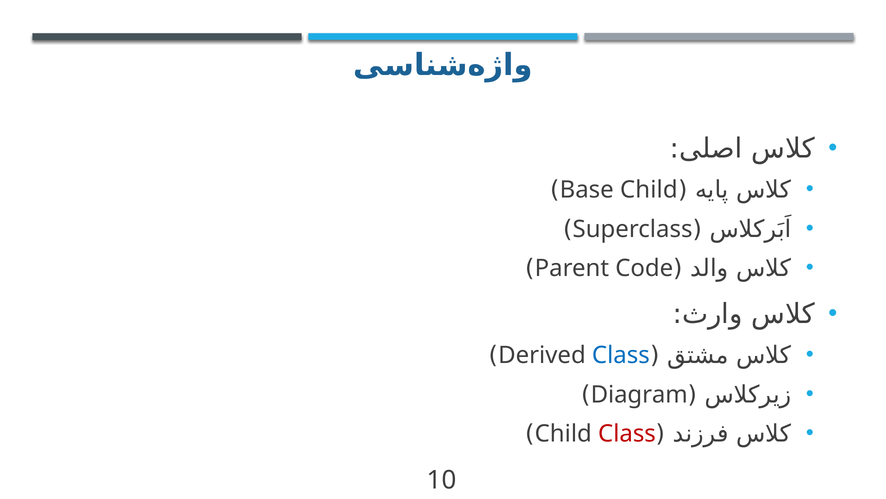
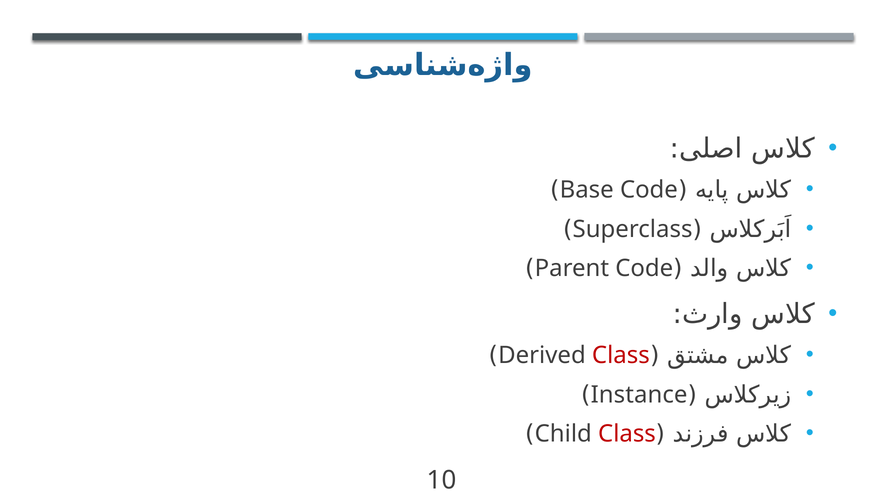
Base Child: Child -> Code
Class at (621, 355) colour: blue -> red
Diagram: Diagram -> Instance
